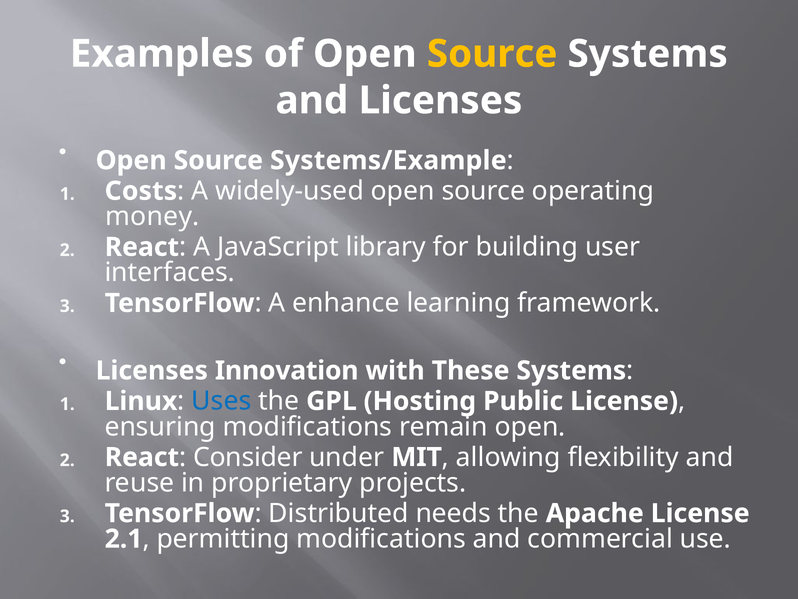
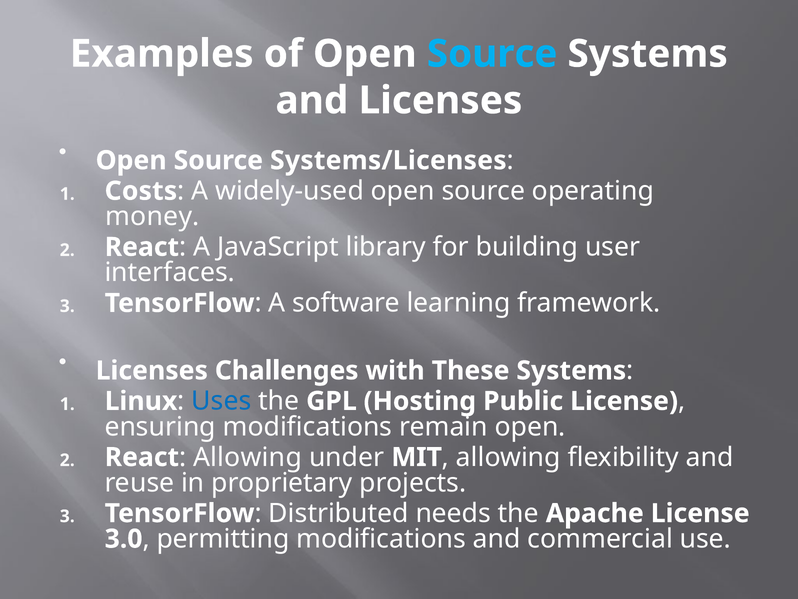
Source at (492, 54) colour: yellow -> light blue
Systems/Example: Systems/Example -> Systems/Licenses
enhance: enhance -> software
Innovation: Innovation -> Challenges
Consider at (248, 457): Consider -> Allowing
2.1: 2.1 -> 3.0
